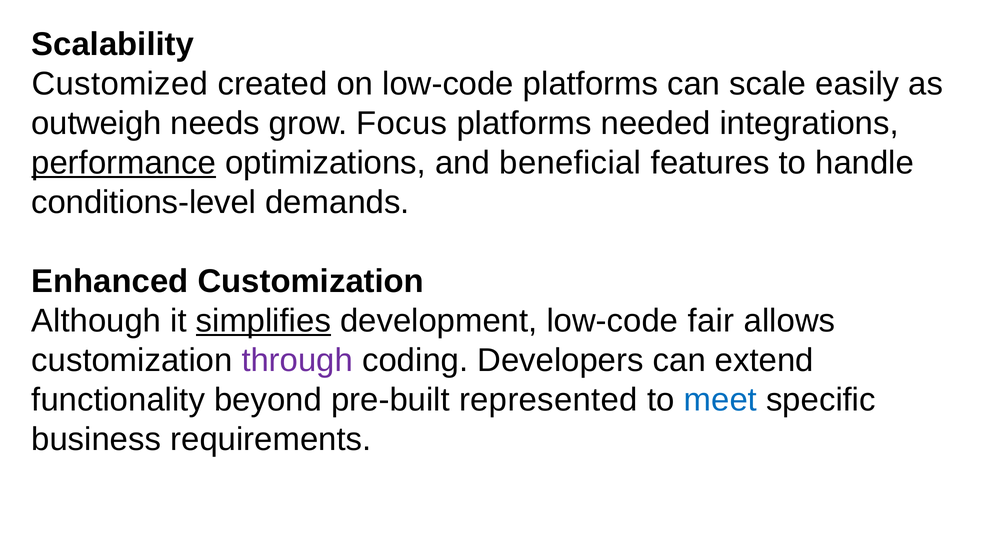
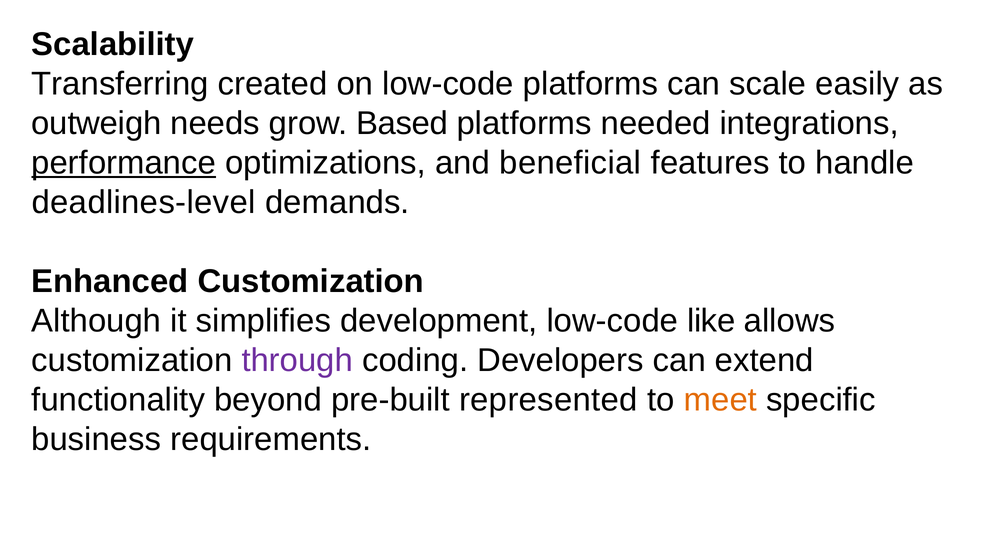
Customized: Customized -> Transferring
Focus: Focus -> Based
conditions-level: conditions-level -> deadlines-level
simplifies underline: present -> none
fair: fair -> like
meet colour: blue -> orange
